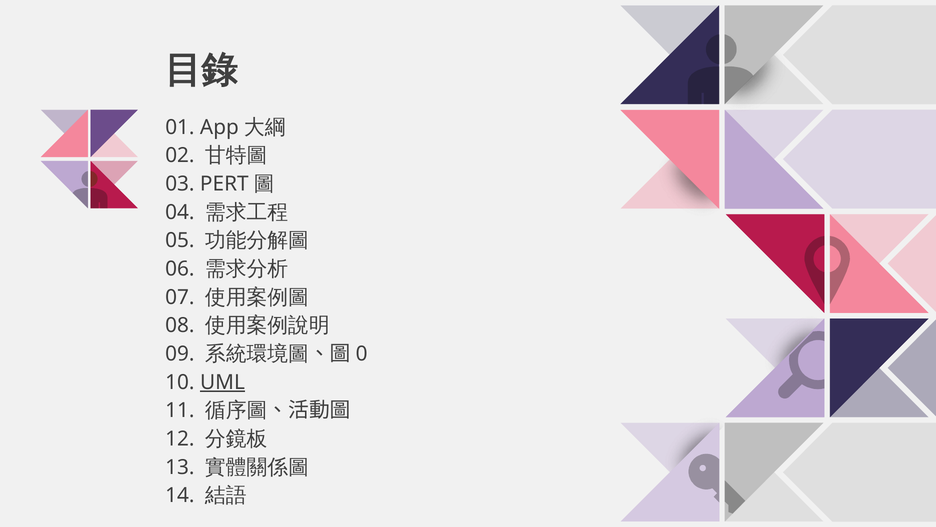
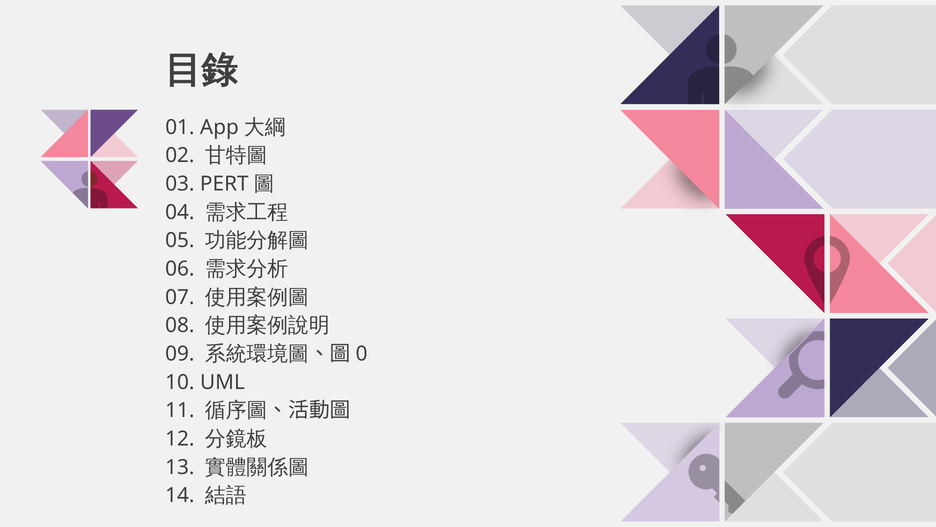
UML underline: present -> none
